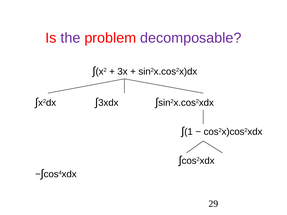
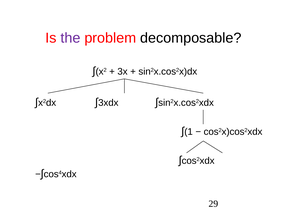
decomposable colour: purple -> black
